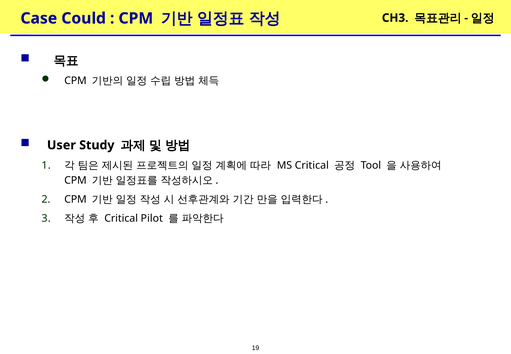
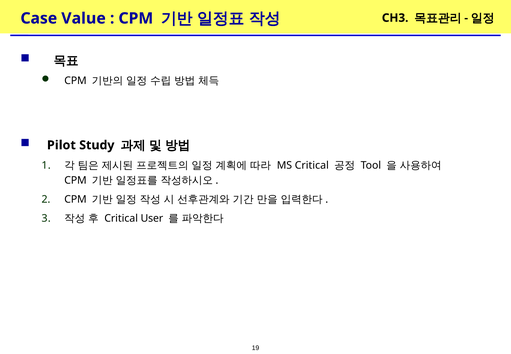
Could: Could -> Value
User: User -> Pilot
Pilot: Pilot -> User
